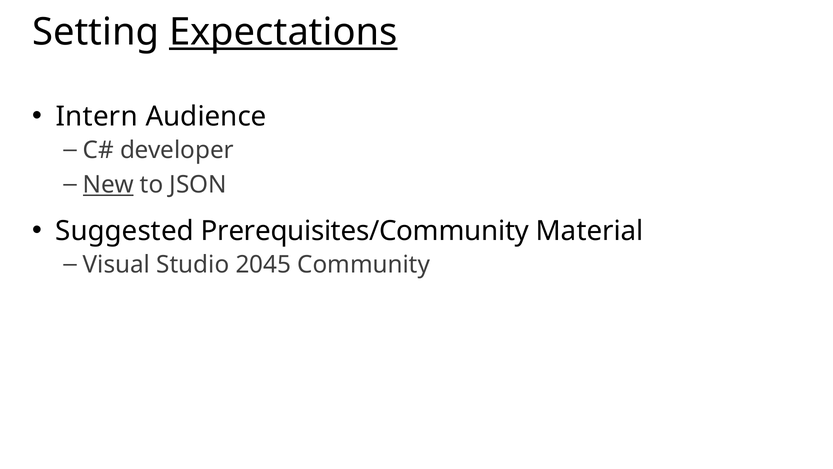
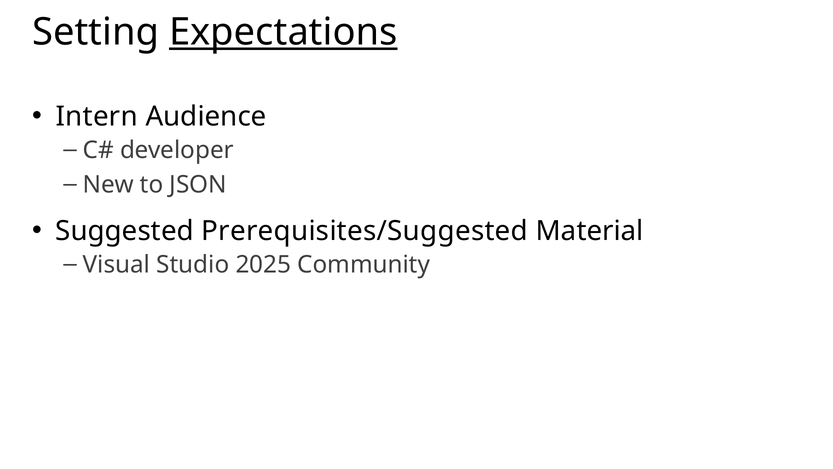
New underline: present -> none
Prerequisites/Community: Prerequisites/Community -> Prerequisites/Suggested
2045: 2045 -> 2025
